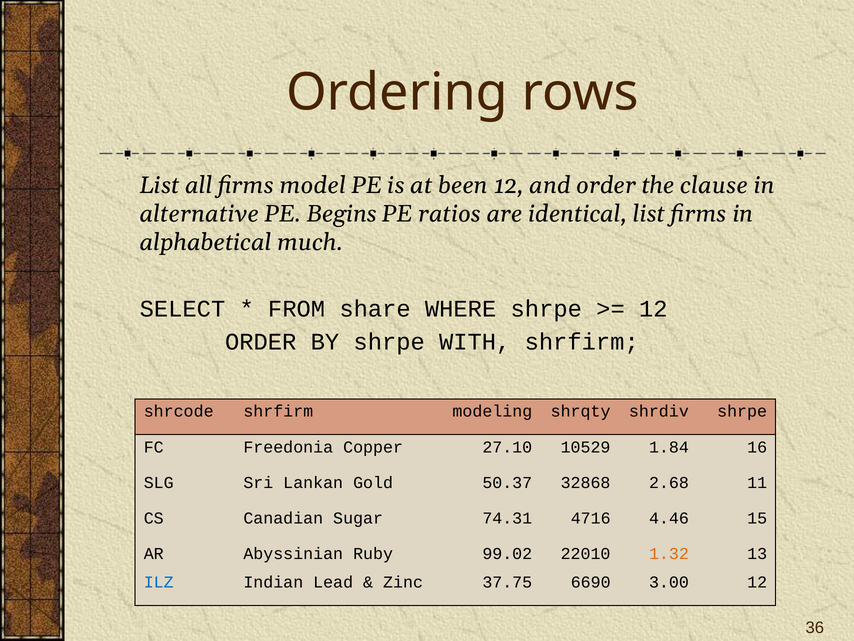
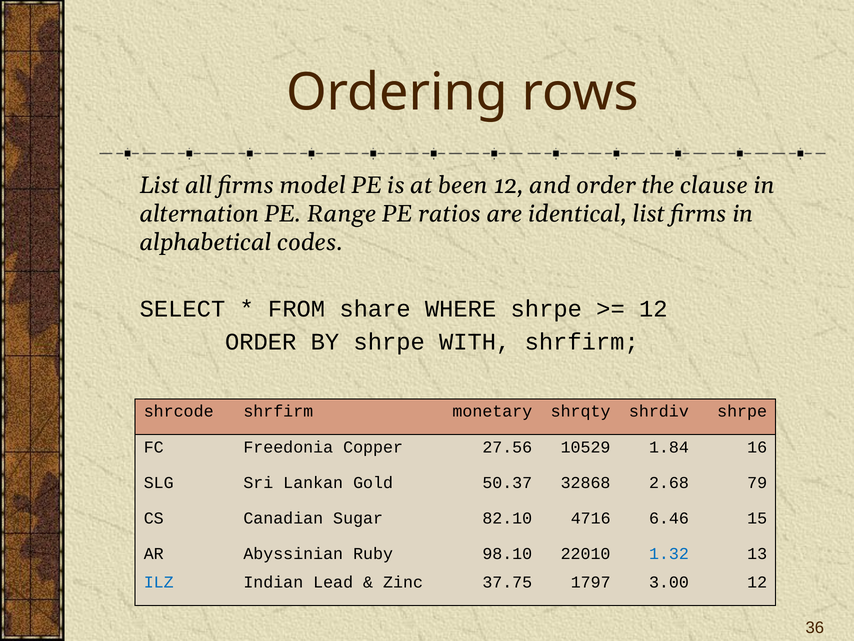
alternative: alternative -> alternation
Begins: Begins -> Range
much: much -> codes
modeling: modeling -> monetary
27.10: 27.10 -> 27.56
11: 11 -> 79
74.31: 74.31 -> 82.10
4.46: 4.46 -> 6.46
99.02: 99.02 -> 98.10
1.32 colour: orange -> blue
6690: 6690 -> 1797
